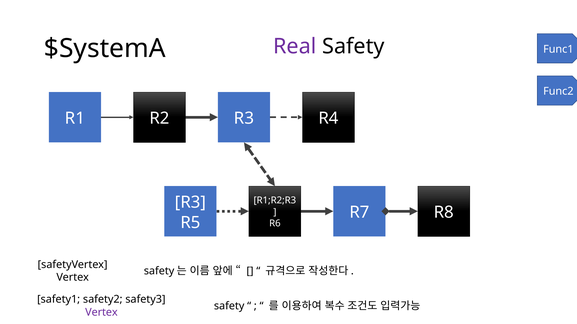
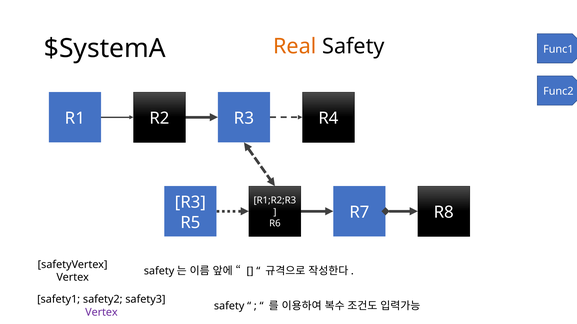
Real colour: purple -> orange
